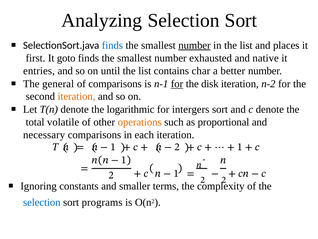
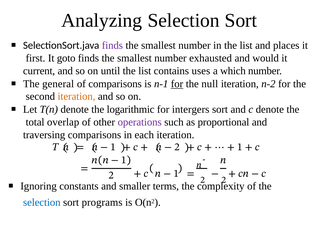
finds at (112, 45) colour: blue -> purple
number at (194, 45) underline: present -> none
native: native -> would
entries: entries -> current
char: char -> uses
better: better -> which
disk: disk -> null
volatile: volatile -> overlap
operations colour: orange -> purple
necessary: necessary -> traversing
